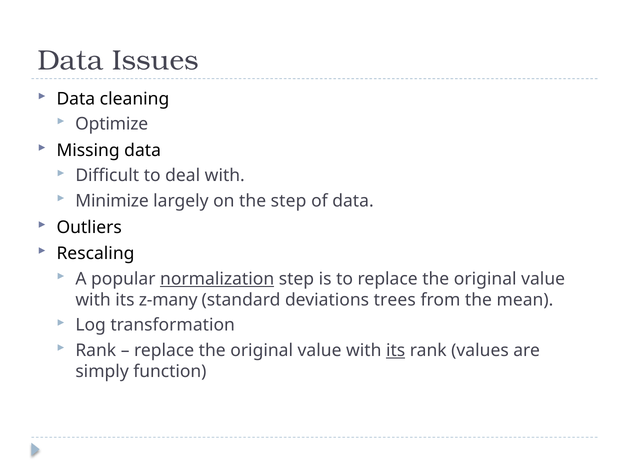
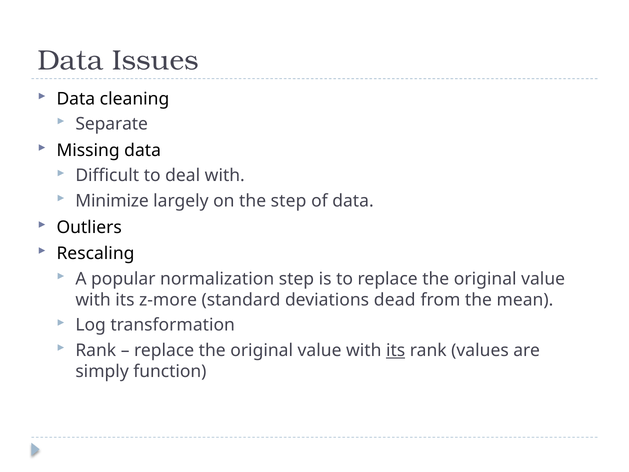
Optimize: Optimize -> Separate
normalization underline: present -> none
z-many: z-many -> z-more
trees: trees -> dead
